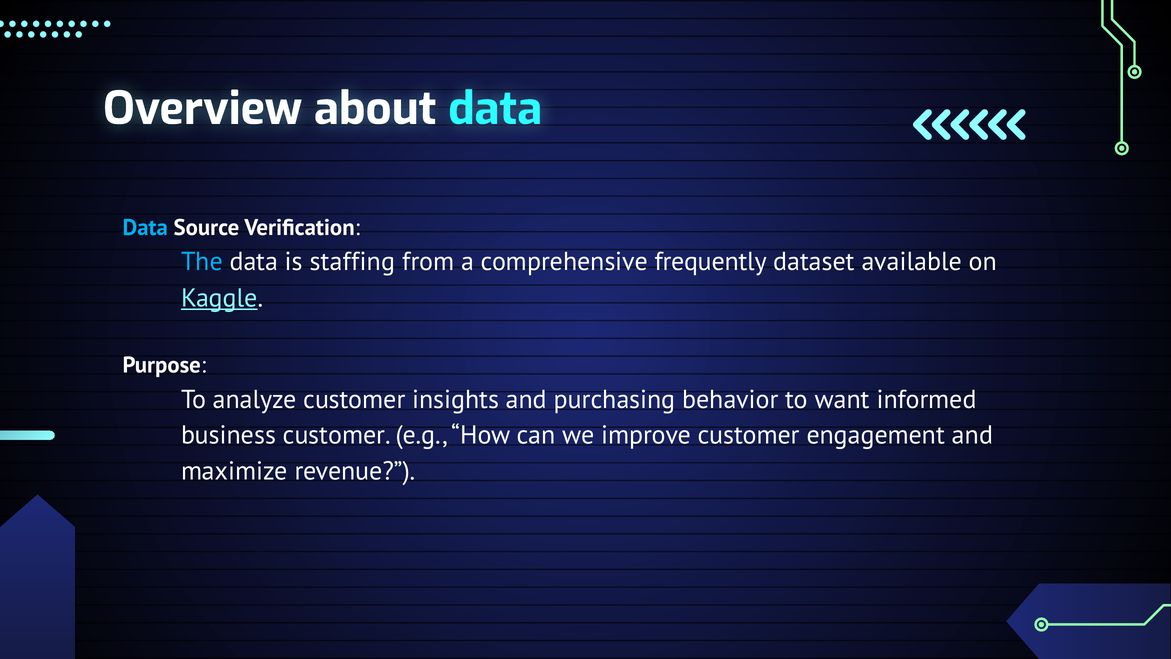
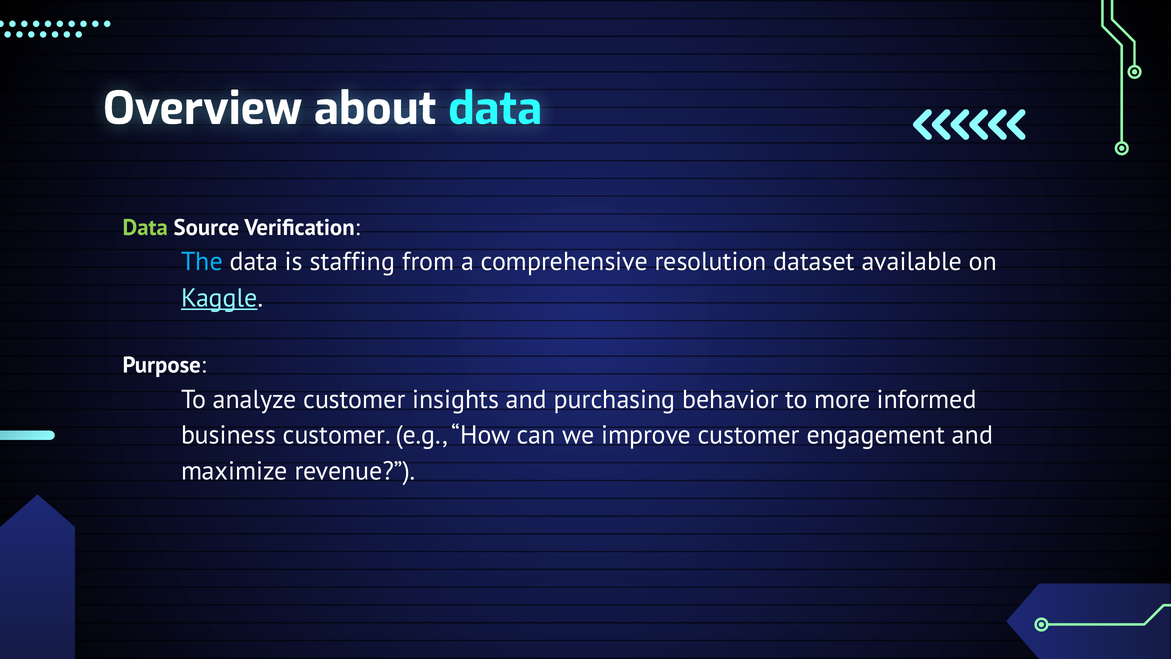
Data at (145, 227) colour: light blue -> light green
frequently: frequently -> resolution
want: want -> more
